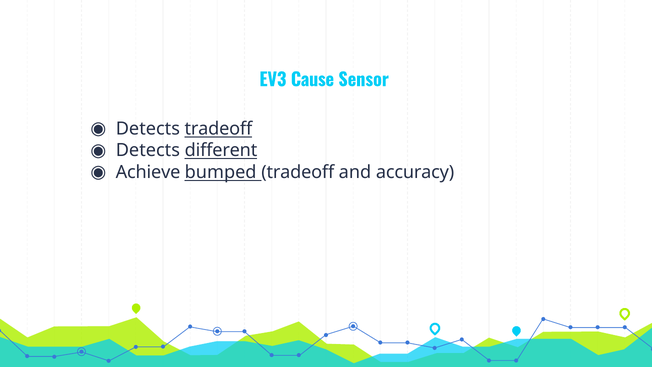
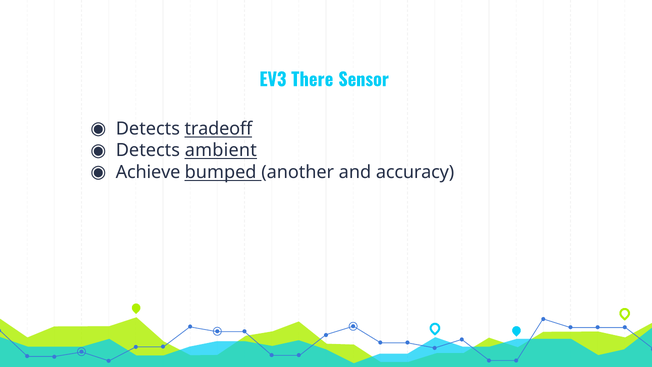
Cause: Cause -> There
different: different -> ambient
bumped tradeoff: tradeoff -> another
